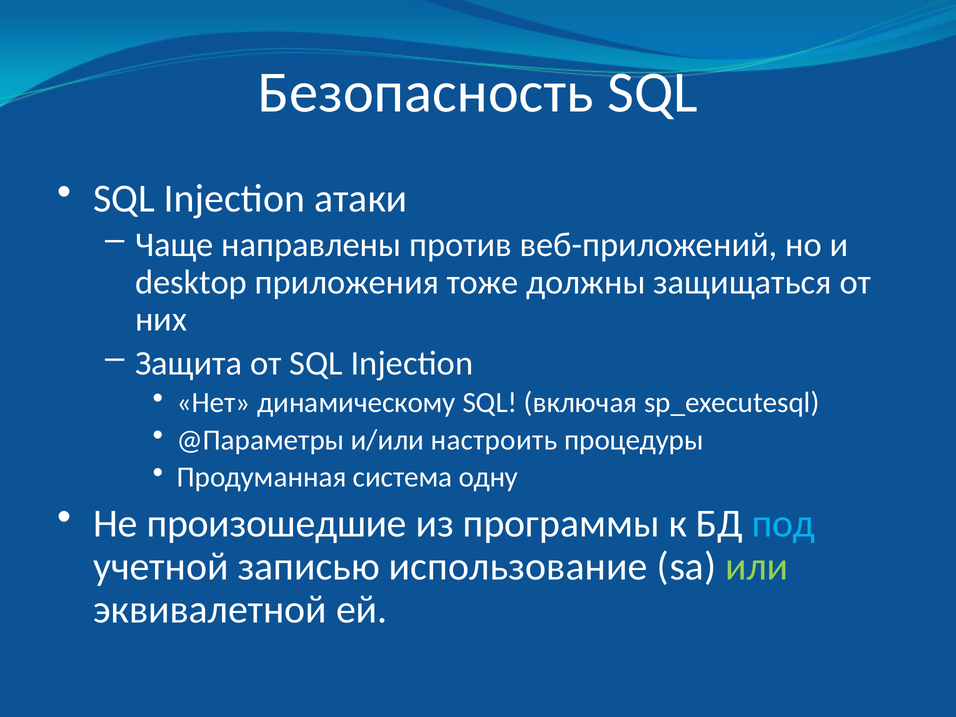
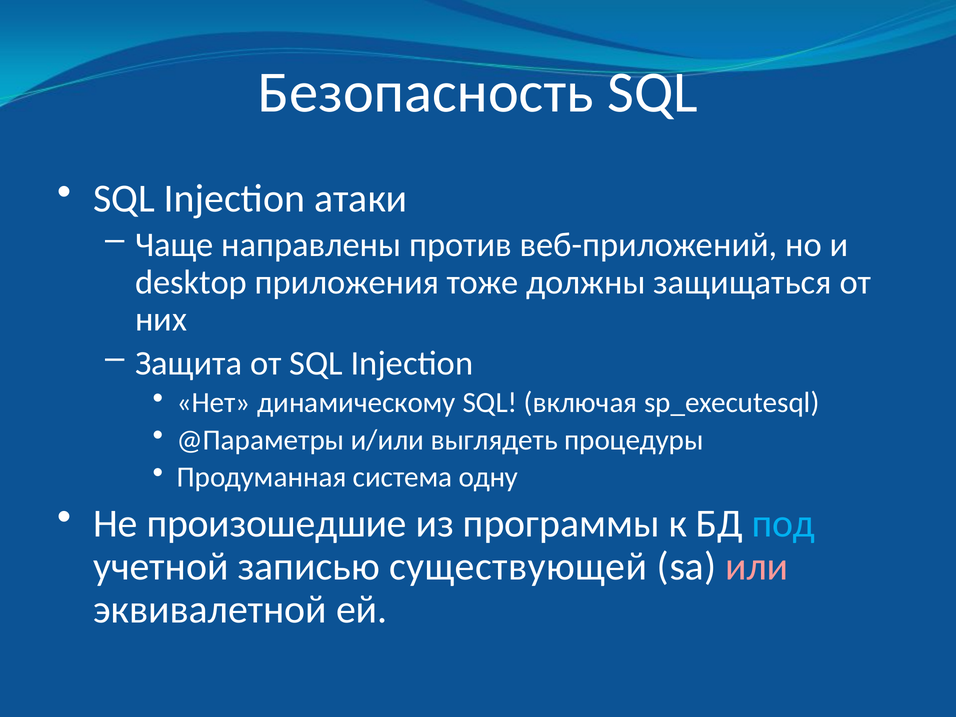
настроить: настроить -> выглядеть
использование: использование -> существующей
или colour: light green -> pink
